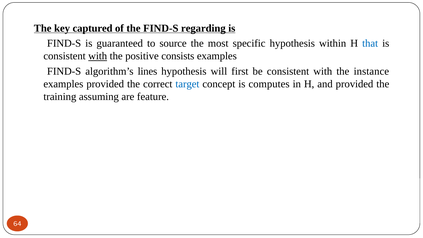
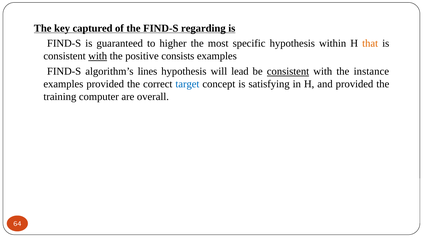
source: source -> higher
that colour: blue -> orange
first: first -> lead
consistent at (288, 71) underline: none -> present
computes: computes -> satisfying
assuming: assuming -> computer
feature: feature -> overall
